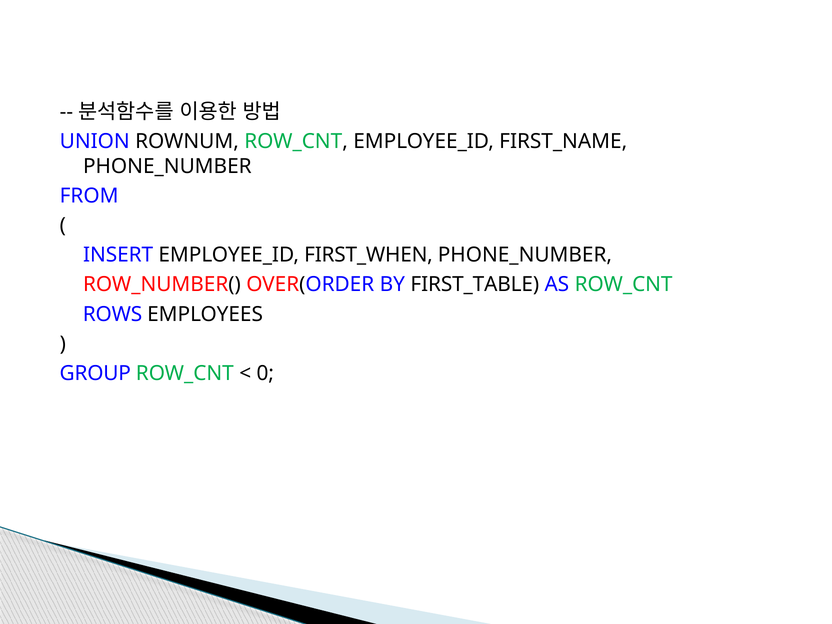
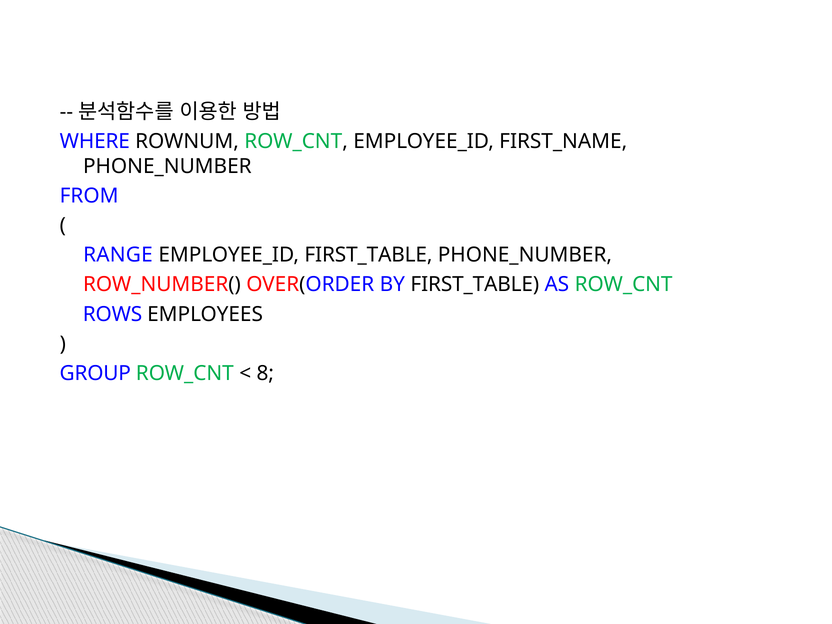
UNION: UNION -> WHERE
INSERT: INSERT -> RANGE
EMPLOYEE_ID FIRST_WHEN: FIRST_WHEN -> FIRST_TABLE
0: 0 -> 8
